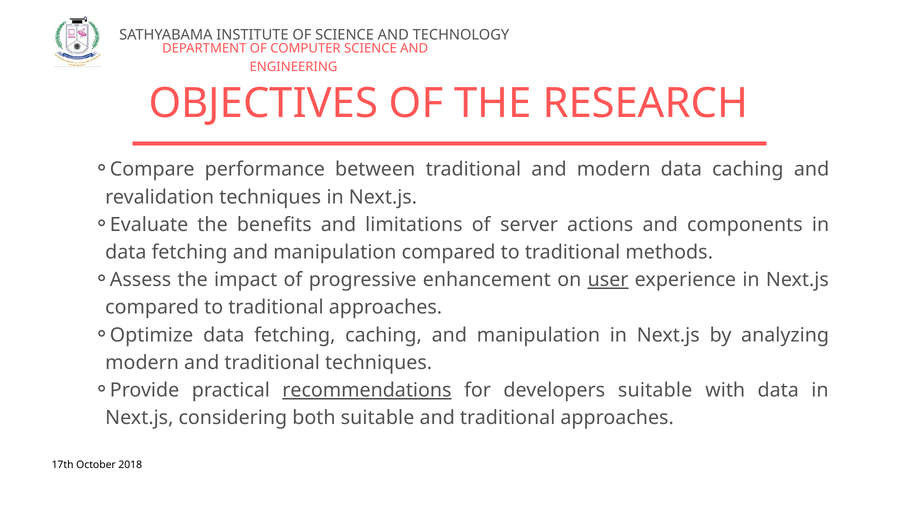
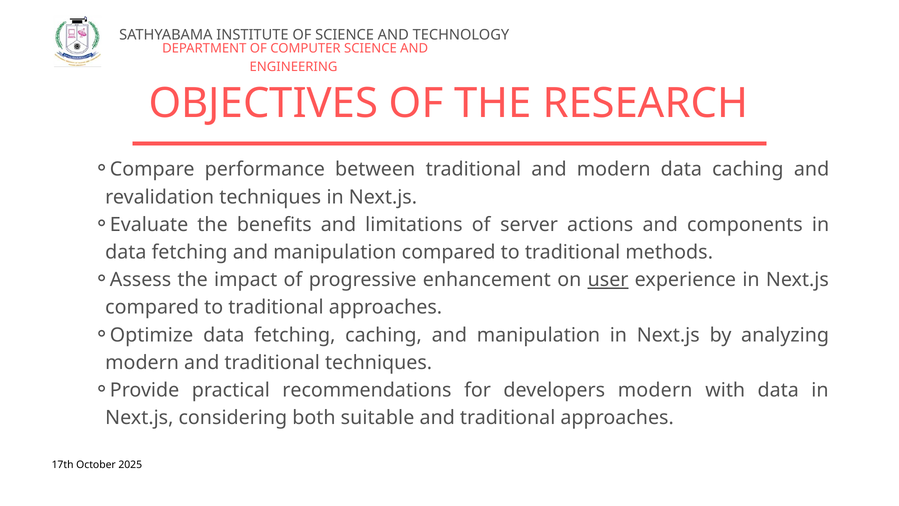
recommendations underline: present -> none
developers suitable: suitable -> modern
2018: 2018 -> 2025
